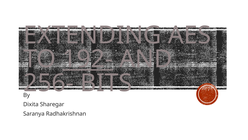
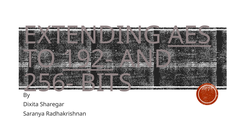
AES underline: none -> present
